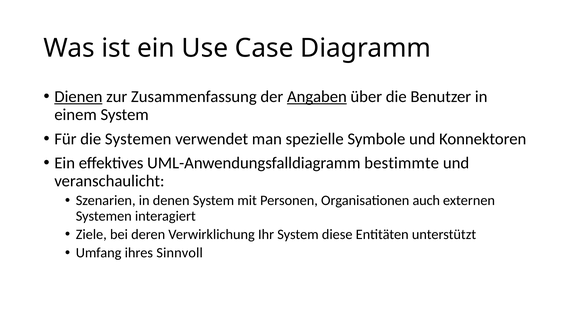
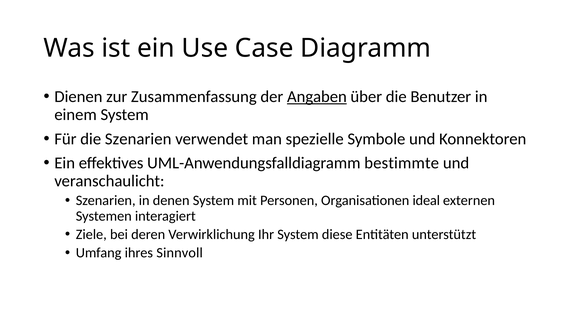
Dienen underline: present -> none
die Systemen: Systemen -> Szenarien
auch: auch -> ideal
